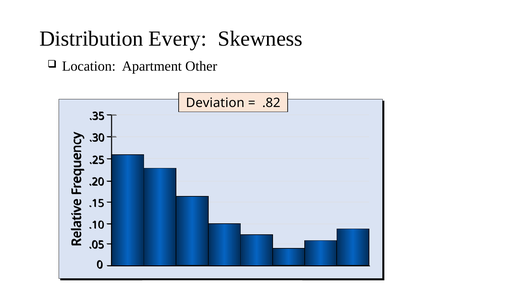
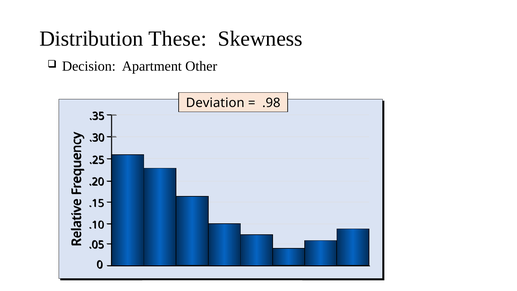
Every: Every -> These
Location: Location -> Decision
.82: .82 -> .98
